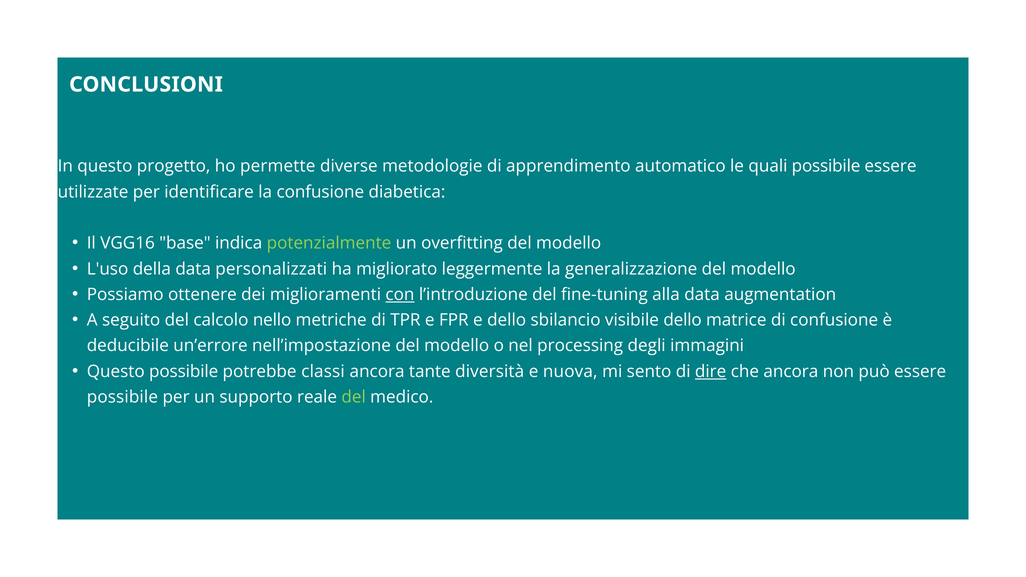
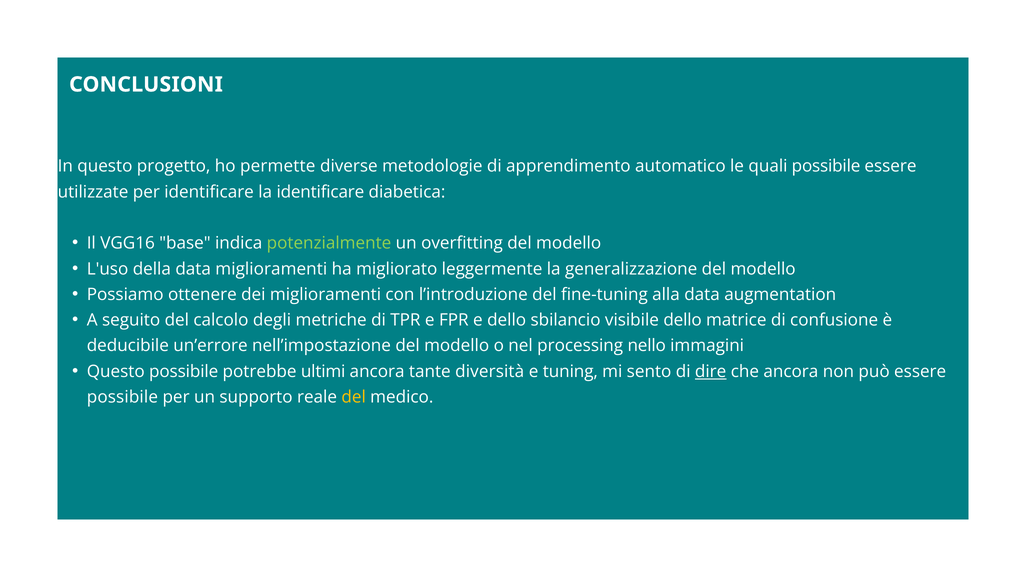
la confusione: confusione -> identificare
data personalizzati: personalizzati -> miglioramenti
con underline: present -> none
nello: nello -> degli
degli: degli -> nello
classi: classi -> ultimi
nuova: nuova -> tuning
del at (354, 397) colour: light green -> yellow
